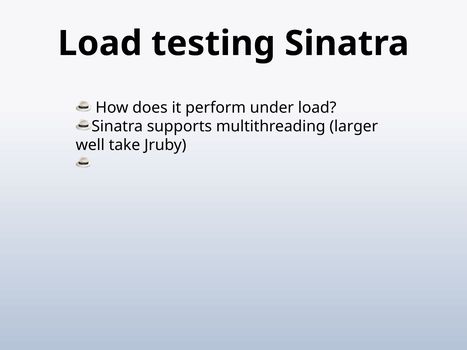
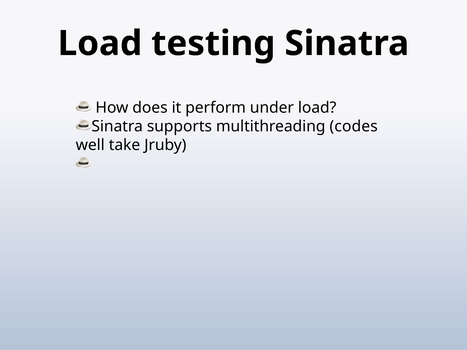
larger: larger -> codes
